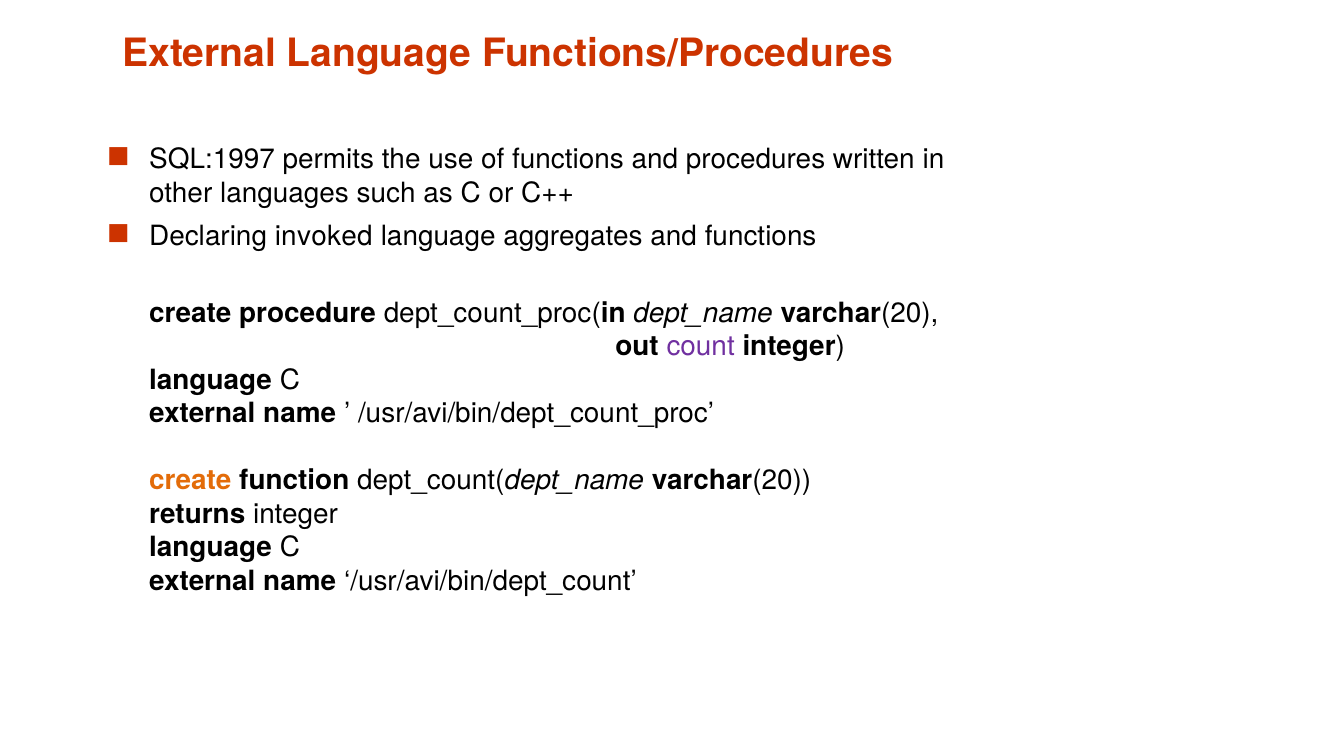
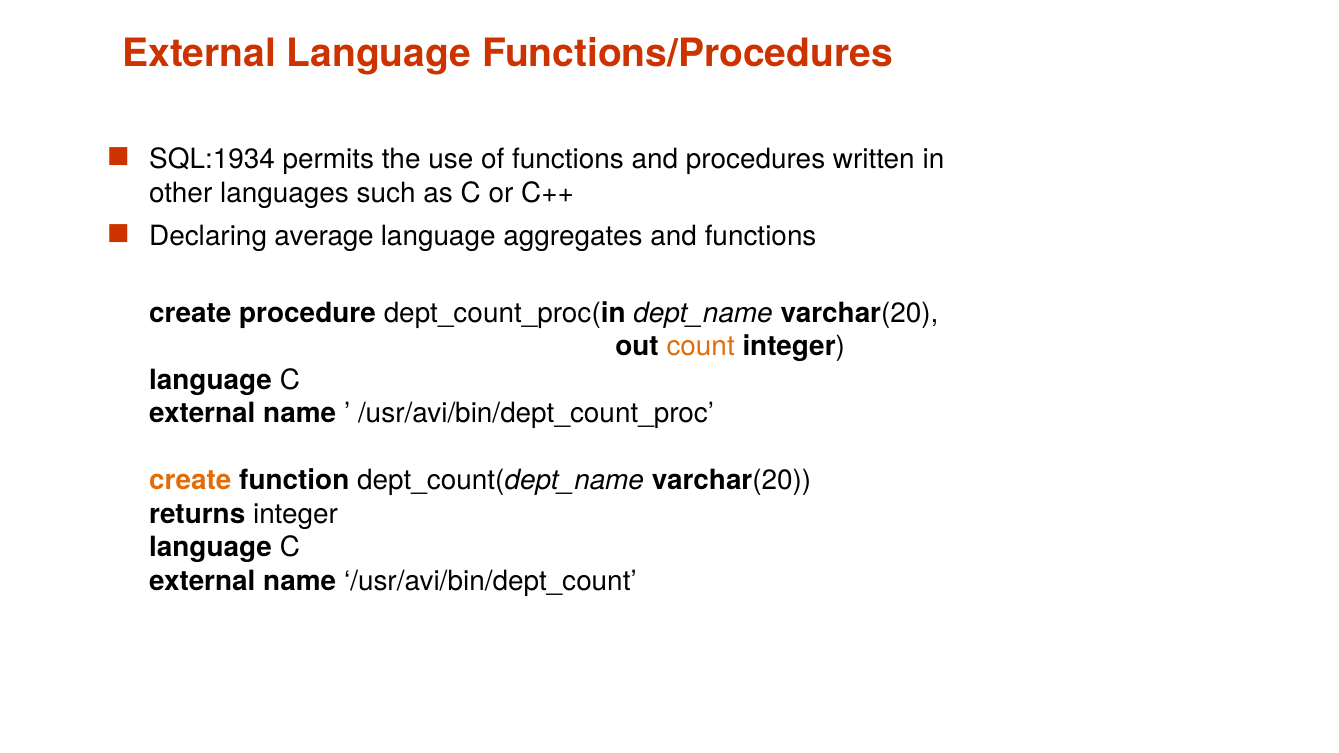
SQL:1997: SQL:1997 -> SQL:1934
invoked: invoked -> average
count colour: purple -> orange
